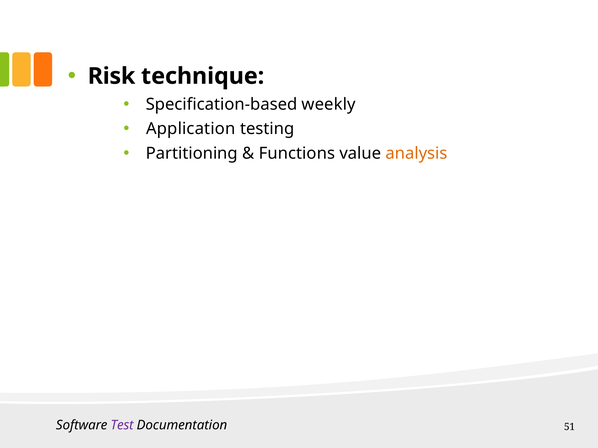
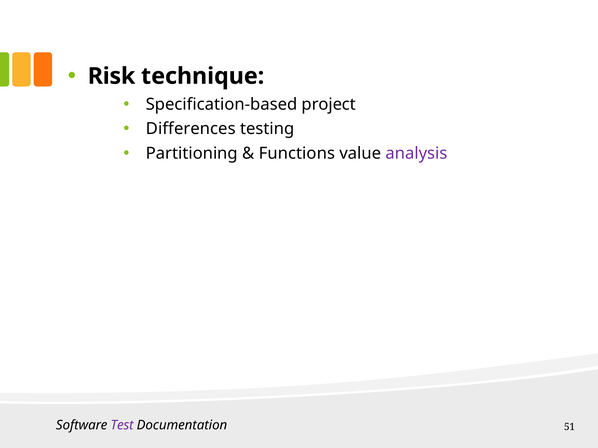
weekly: weekly -> project
Application: Application -> Differences
analysis colour: orange -> purple
